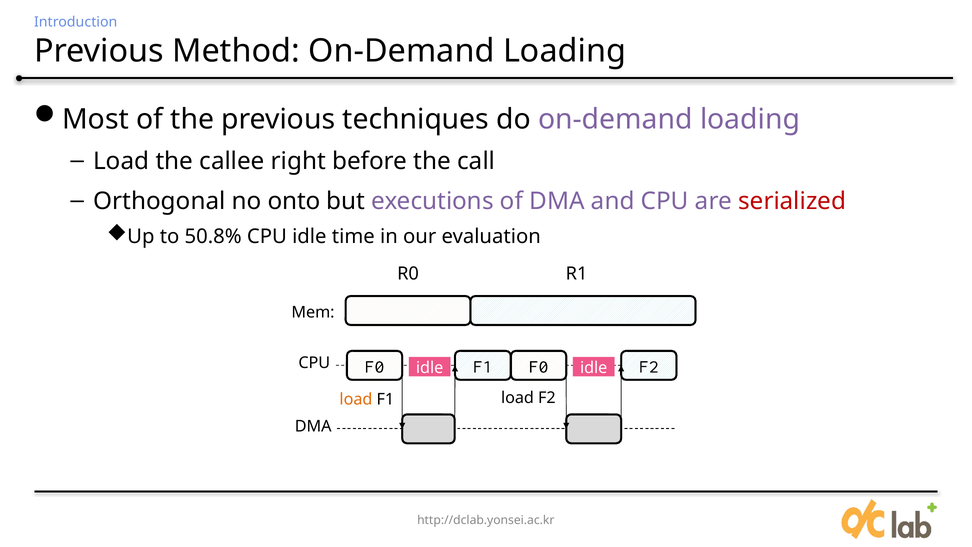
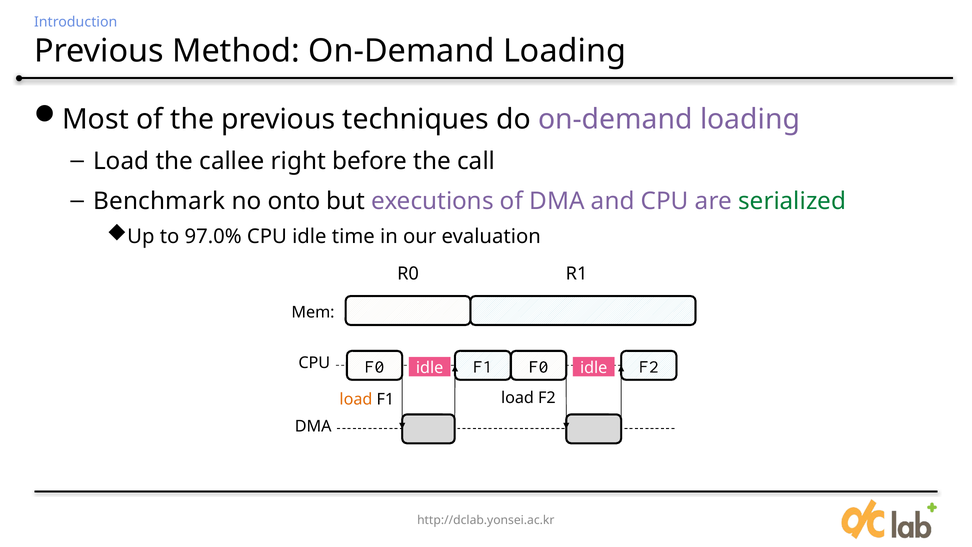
Orthogonal: Orthogonal -> Benchmark
serialized colour: red -> green
50.8%: 50.8% -> 97.0%
